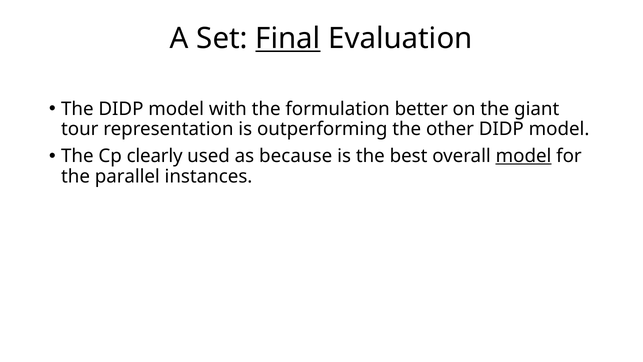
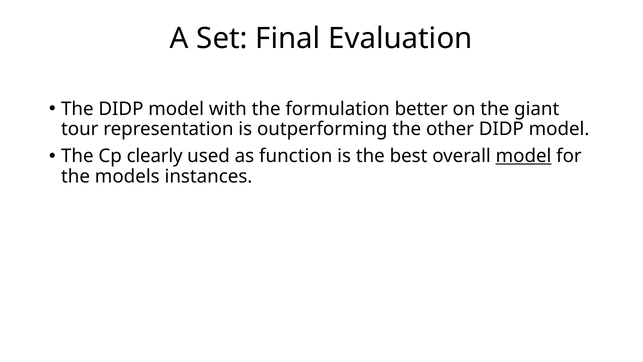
Final underline: present -> none
because: because -> function
parallel: parallel -> models
